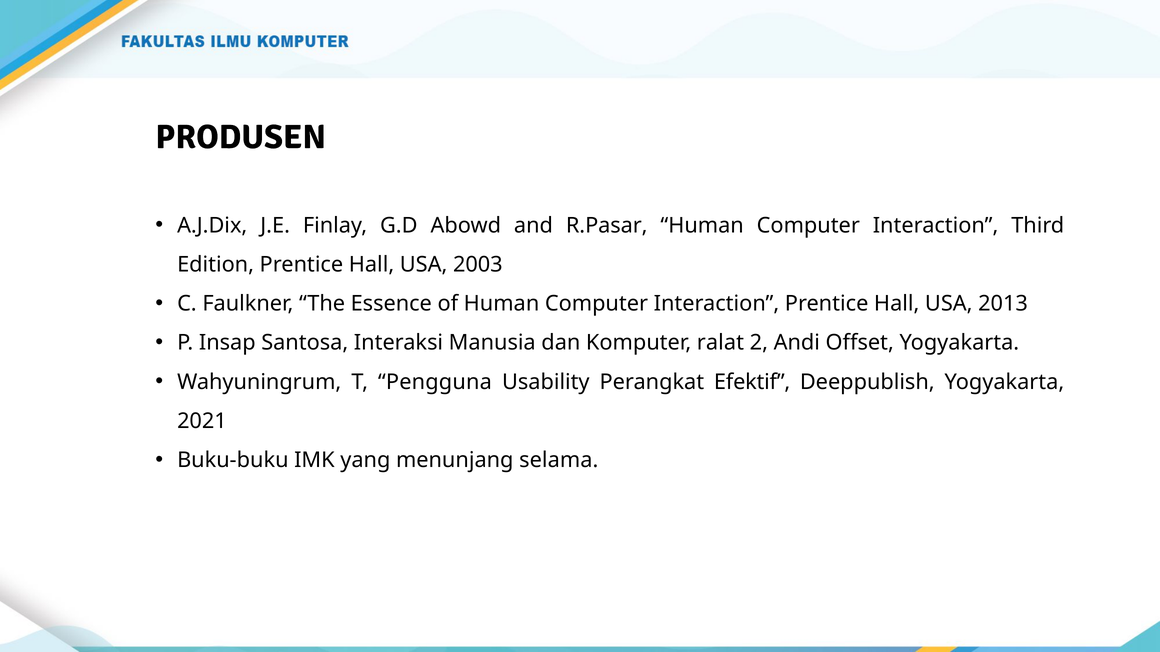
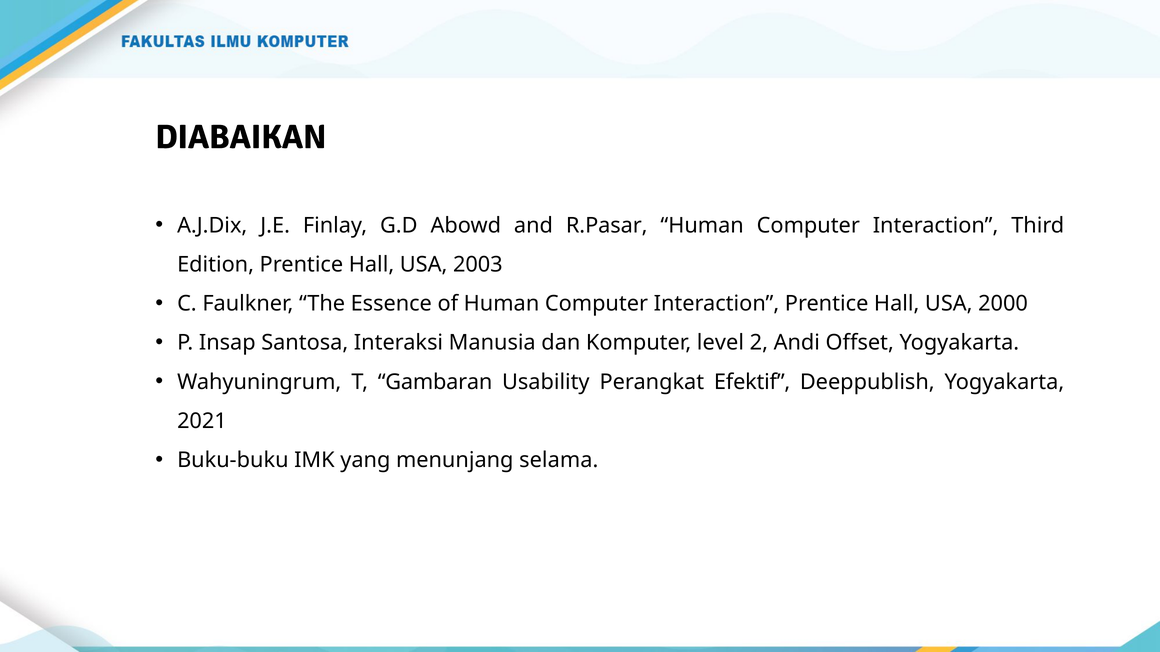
PRODUSEN: PRODUSEN -> DIABAIKAN
2013: 2013 -> 2000
ralat: ralat -> level
Pengguna: Pengguna -> Gambaran
